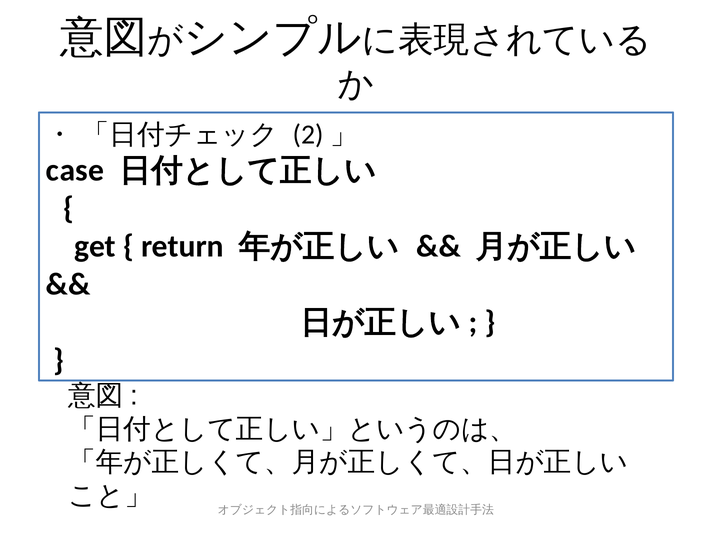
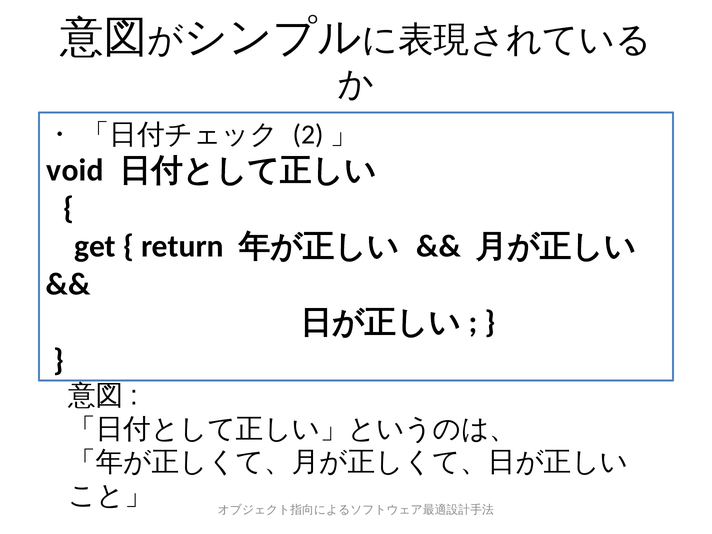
case: case -> void
